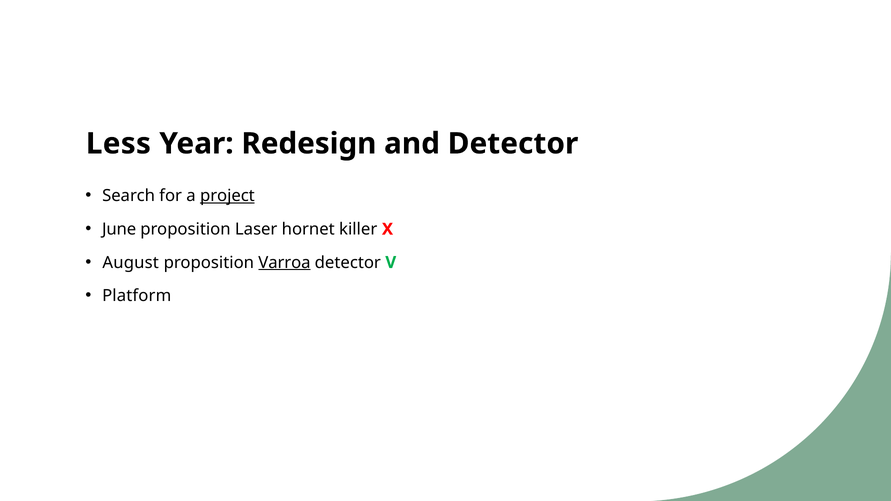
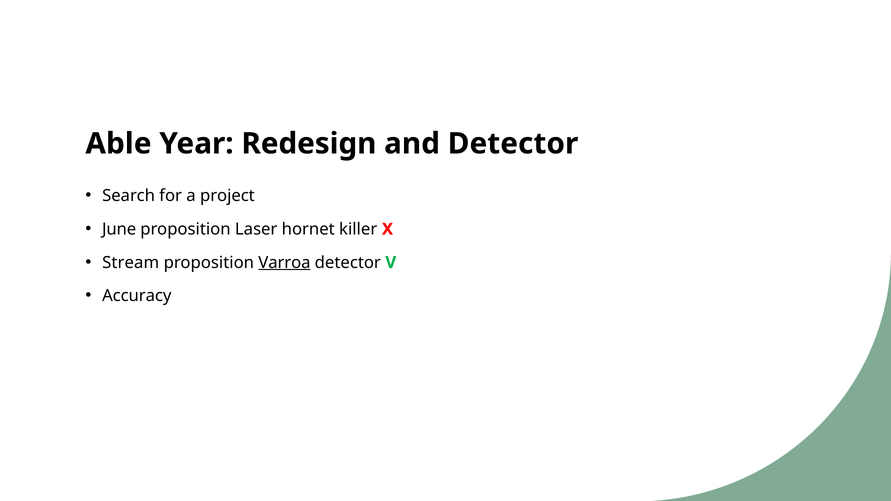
Less: Less -> Able
project underline: present -> none
August: August -> Stream
Platform: Platform -> Accuracy
